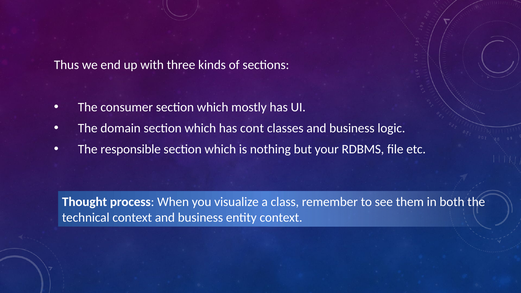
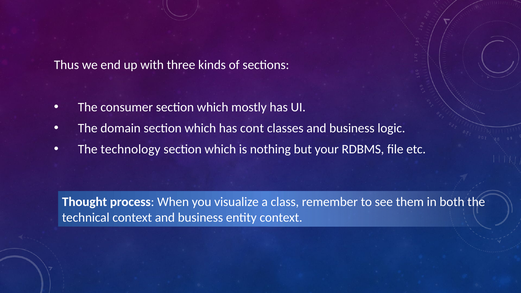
responsible: responsible -> technology
